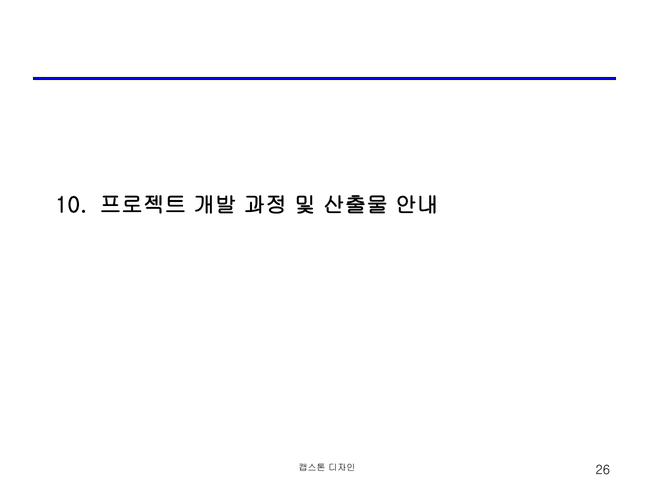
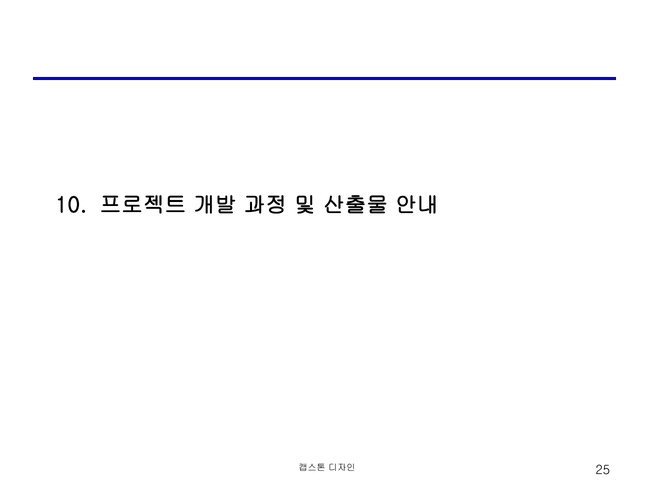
26: 26 -> 25
